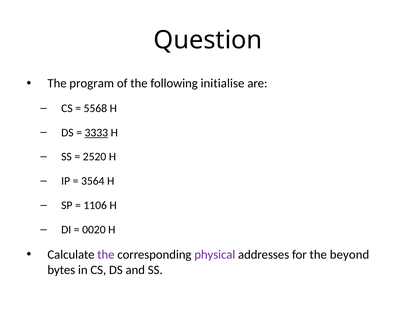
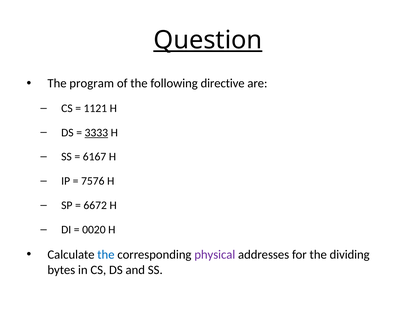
Question underline: none -> present
initialise: initialise -> directive
5568: 5568 -> 1121
2520: 2520 -> 6167
3564: 3564 -> 7576
1106: 1106 -> 6672
the at (106, 255) colour: purple -> blue
beyond: beyond -> dividing
